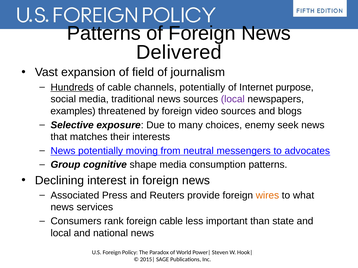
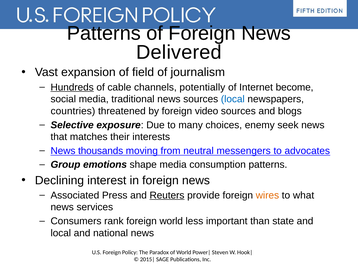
purpose: purpose -> become
local at (233, 99) colour: purple -> blue
examples: examples -> countries
News potentially: potentially -> thousands
cognitive: cognitive -> emotions
Reuters underline: none -> present
foreign cable: cable -> world
